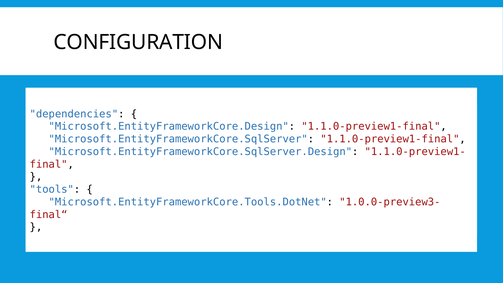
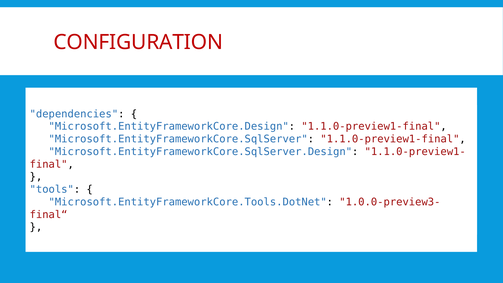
CONFIGURATION colour: black -> red
